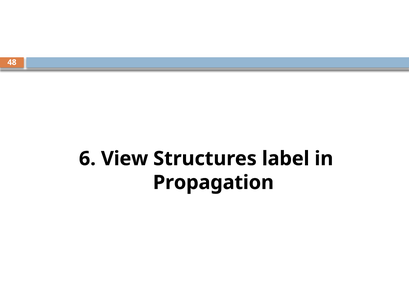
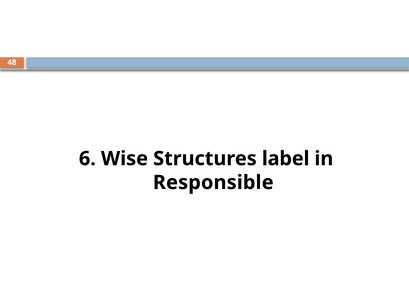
View: View -> Wise
Propagation: Propagation -> Responsible
